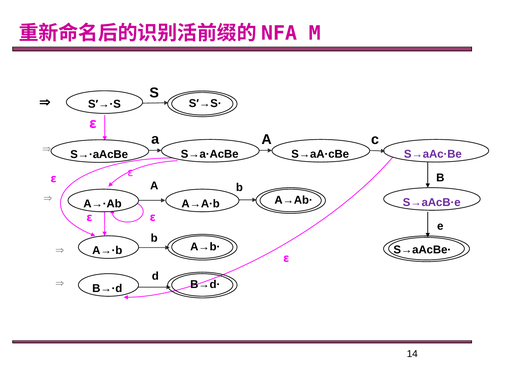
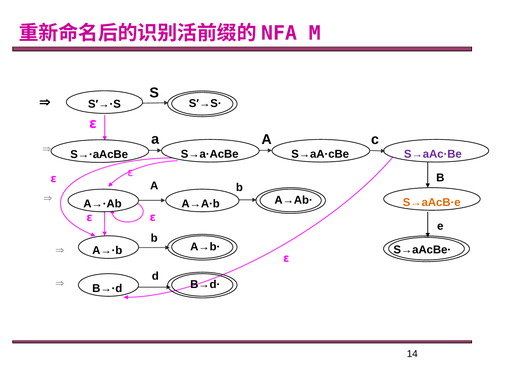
S→aAcB·e colour: purple -> orange
